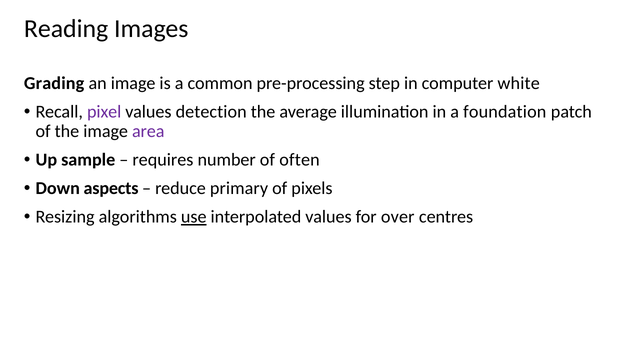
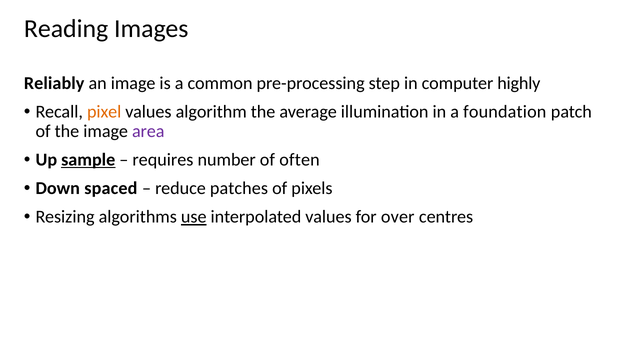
Grading: Grading -> Reliably
white: white -> highly
pixel colour: purple -> orange
detection: detection -> algorithm
sample underline: none -> present
aspects: aspects -> spaced
primary: primary -> patches
